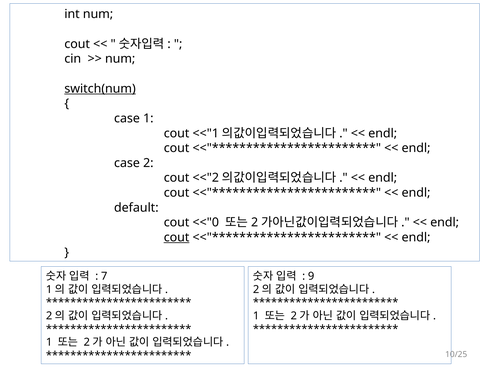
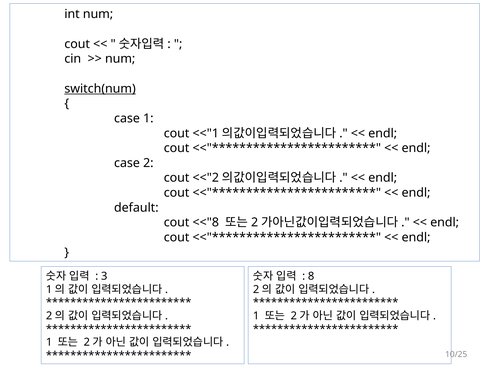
<<"0: <<"0 -> <<"8
cout at (177, 238) underline: present -> none
7: 7 -> 3
9: 9 -> 8
